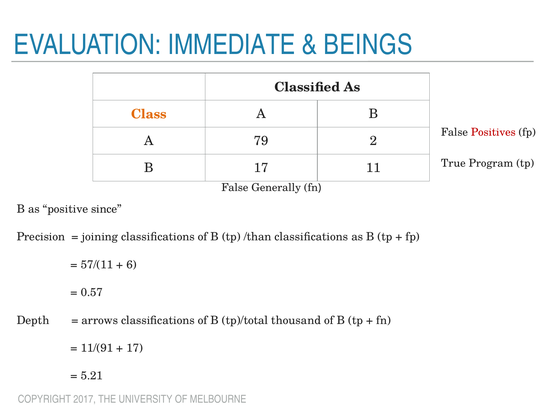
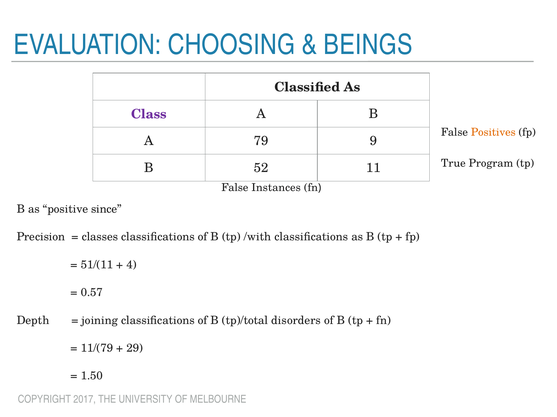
IMMEDIATE: IMMEDIATE -> CHOOSING
Class colour: orange -> purple
Positives colour: red -> orange
2: 2 -> 9
B 17: 17 -> 52
Generally: Generally -> Instances
joining: joining -> classes
/than: /than -> /with
57/(11: 57/(11 -> 51/(11
6: 6 -> 4
arrows: arrows -> joining
thousand: thousand -> disorders
11/(91: 11/(91 -> 11/(79
17 at (135, 349): 17 -> 29
5.21: 5.21 -> 1.50
